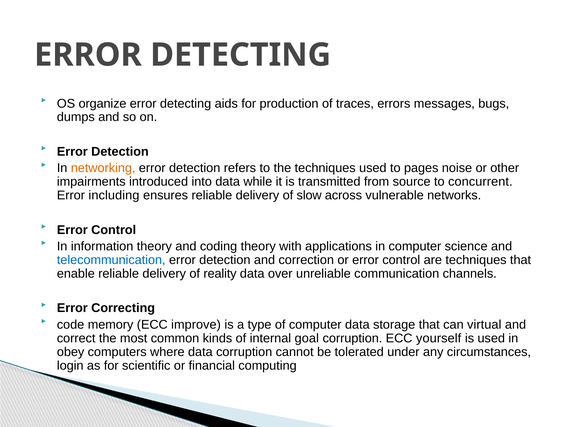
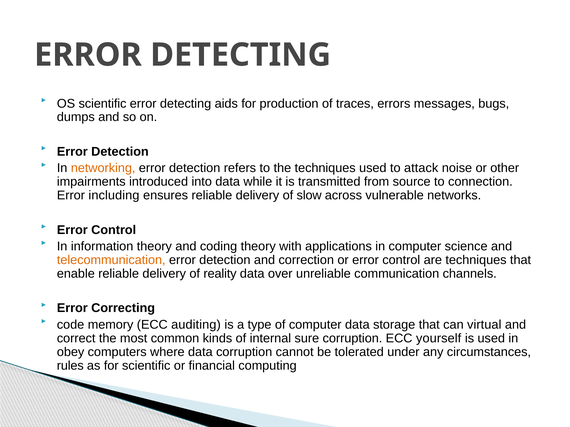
OS organize: organize -> scientific
pages: pages -> attack
concurrent: concurrent -> connection
telecommunication colour: blue -> orange
improve: improve -> auditing
goal: goal -> sure
login: login -> rules
